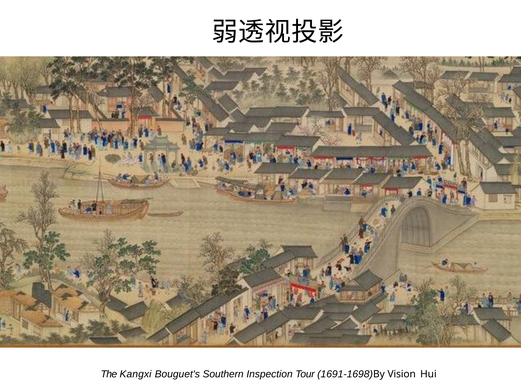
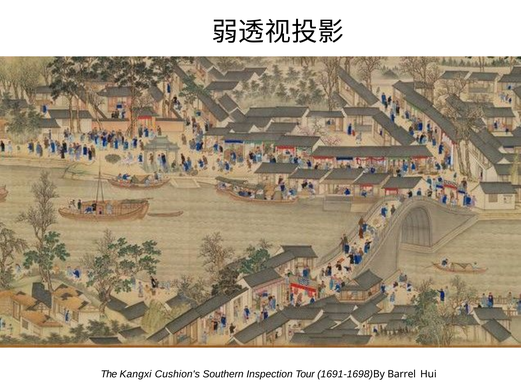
Bouguet's: Bouguet's -> Cushion's
Vision: Vision -> Barrel
